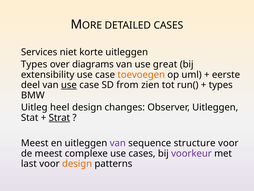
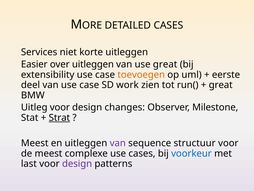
Types at (34, 64): Types -> Easier
over diagrams: diagrams -> uitleggen
use at (69, 85) underline: present -> none
from: from -> work
types at (221, 85): types -> great
Uitleg heel: heel -> voor
Observer Uitleggen: Uitleggen -> Milestone
structure: structure -> structuur
voorkeur colour: purple -> blue
design at (77, 163) colour: orange -> purple
